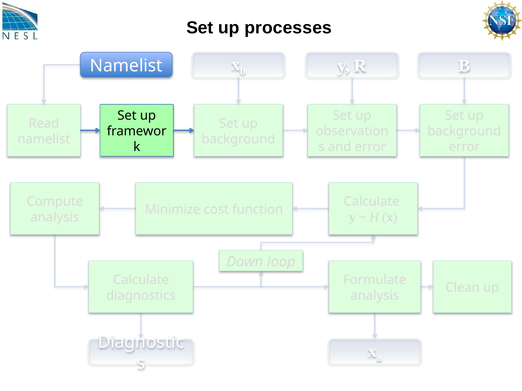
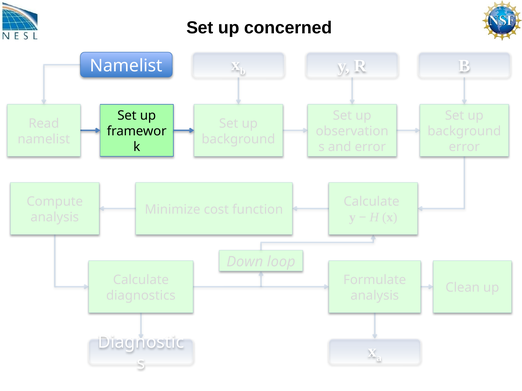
processes: processes -> concerned
